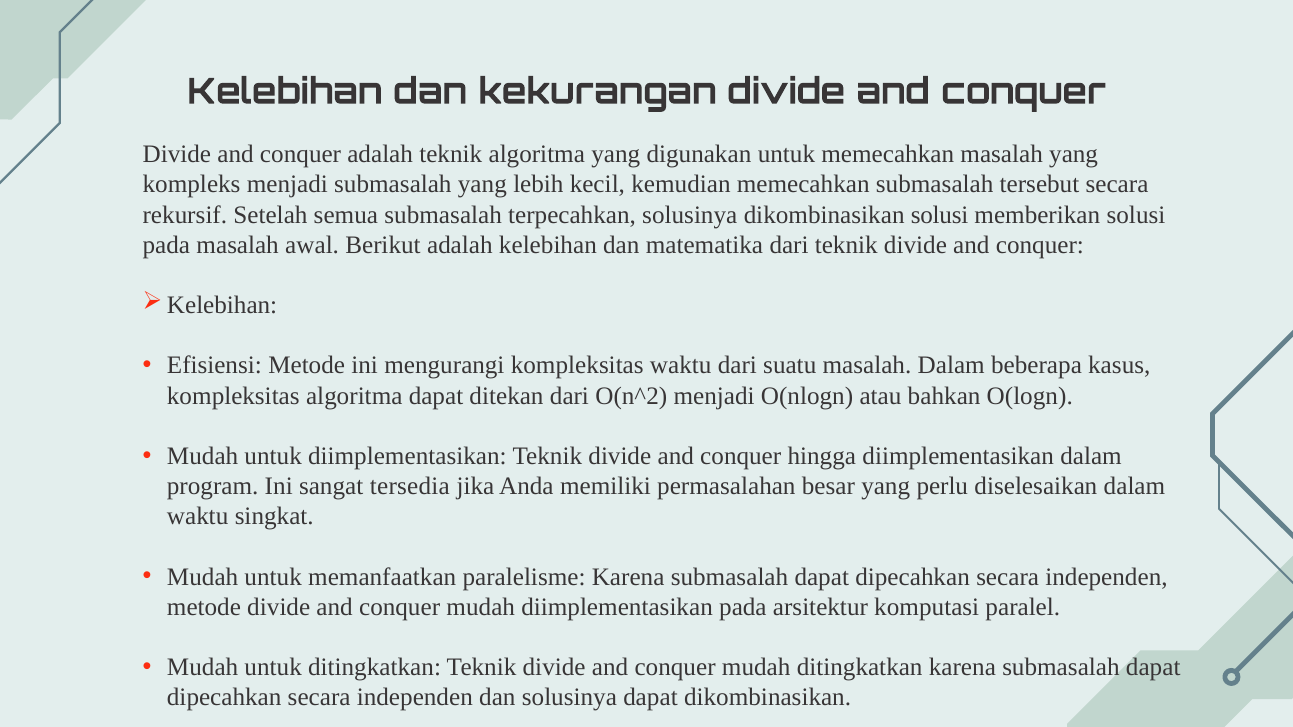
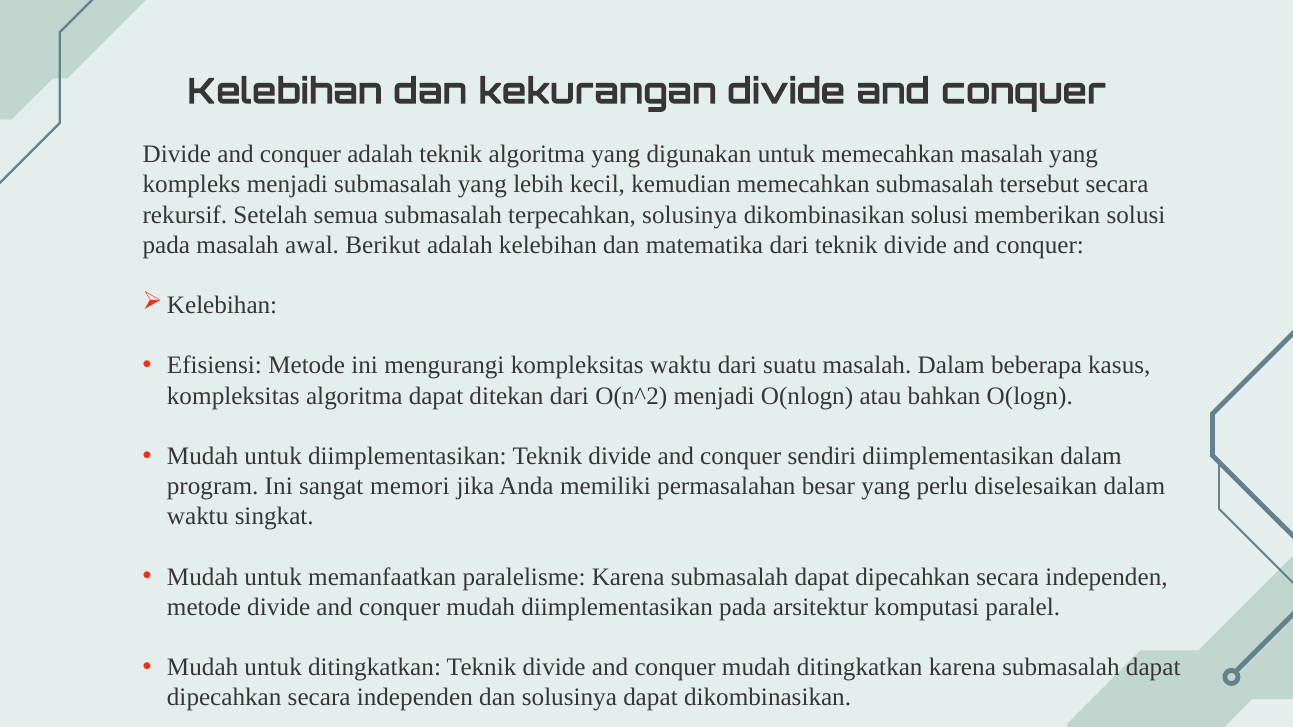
hingga: hingga -> sendiri
tersedia: tersedia -> memori
